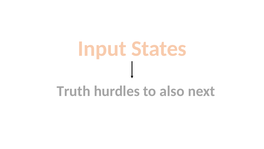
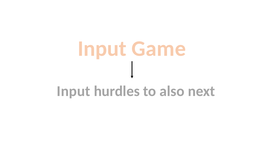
States: States -> Game
Truth at (74, 91): Truth -> Input
